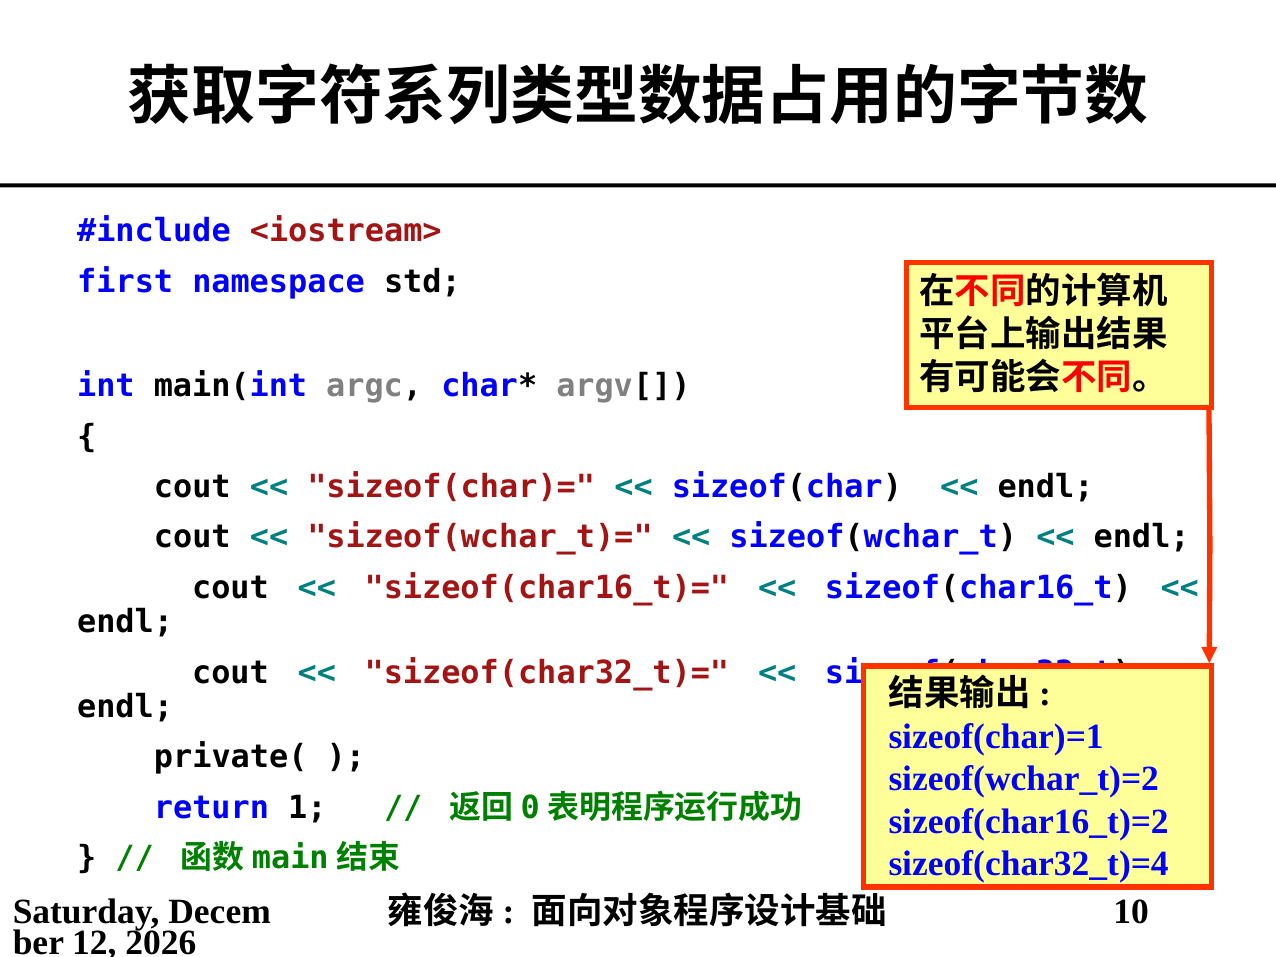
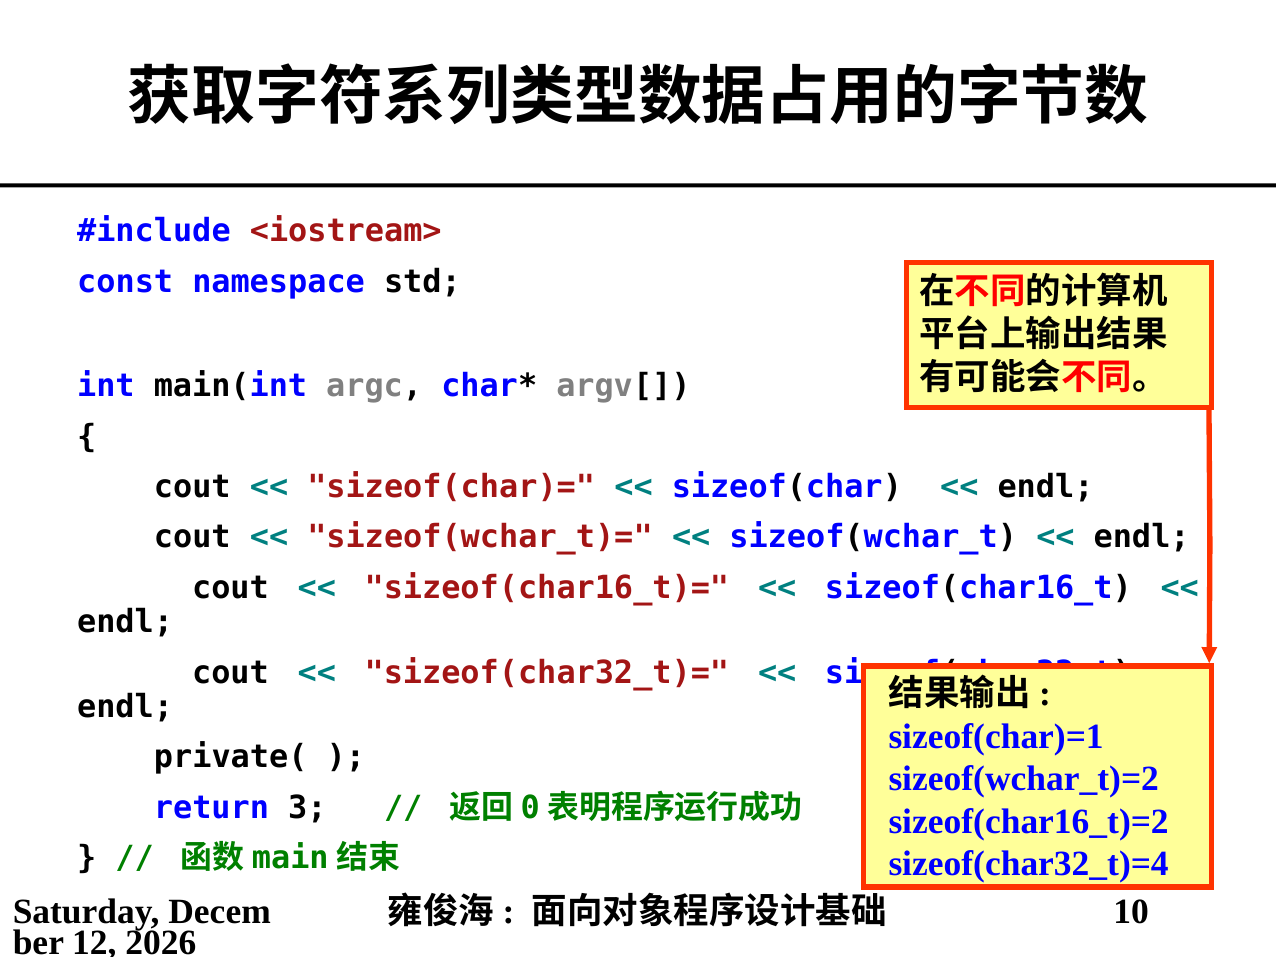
first: first -> const
1: 1 -> 3
